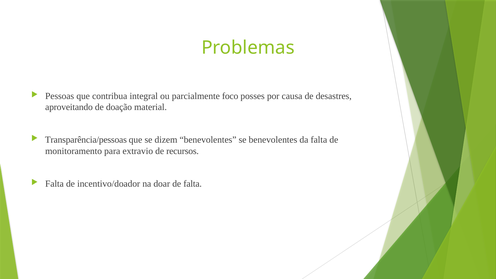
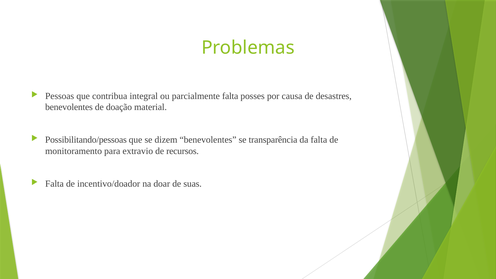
parcialmente foco: foco -> falta
aproveitando at (69, 107): aproveitando -> benevolentes
Transparência/pessoas: Transparência/pessoas -> Possibilitando/pessoas
se benevolentes: benevolentes -> transparência
de falta: falta -> suas
